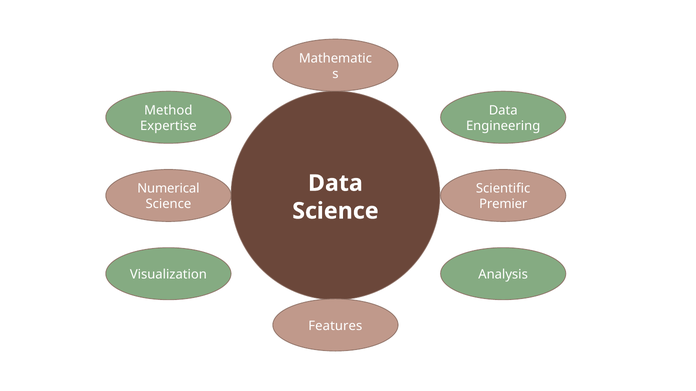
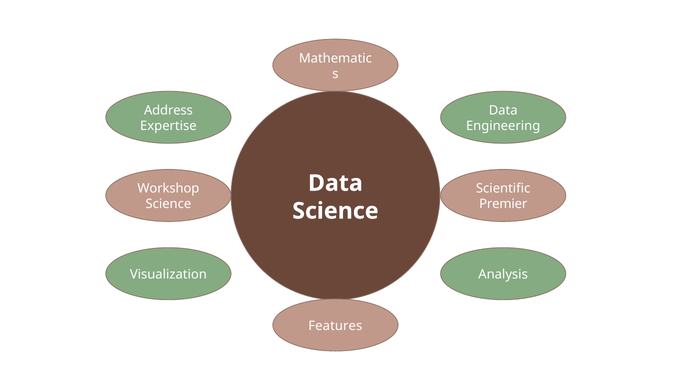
Method: Method -> Address
Numerical: Numerical -> Workshop
